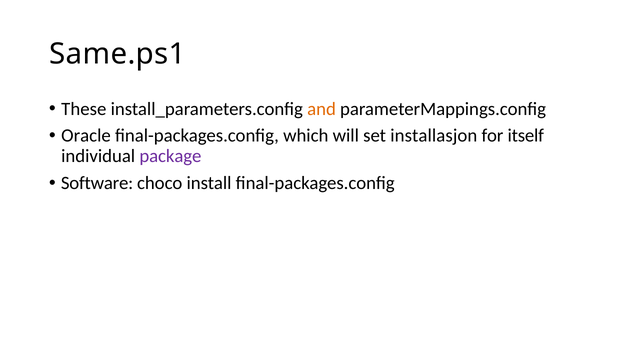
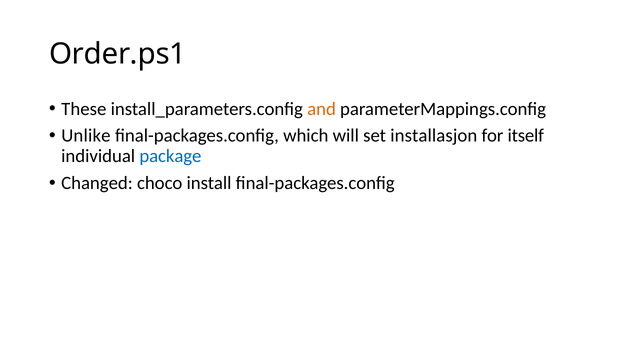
Same.ps1: Same.ps1 -> Order.ps1
Oracle: Oracle -> Unlike
package colour: purple -> blue
Software: Software -> Changed
